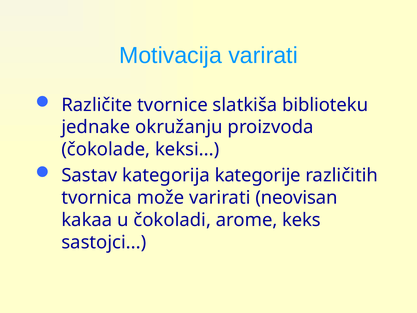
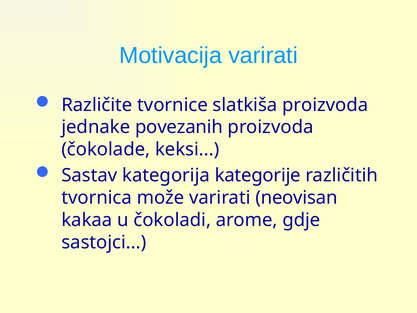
slatkiša biblioteku: biblioteku -> proizvoda
okružanju: okružanju -> povezanih
keks: keks -> gdje
